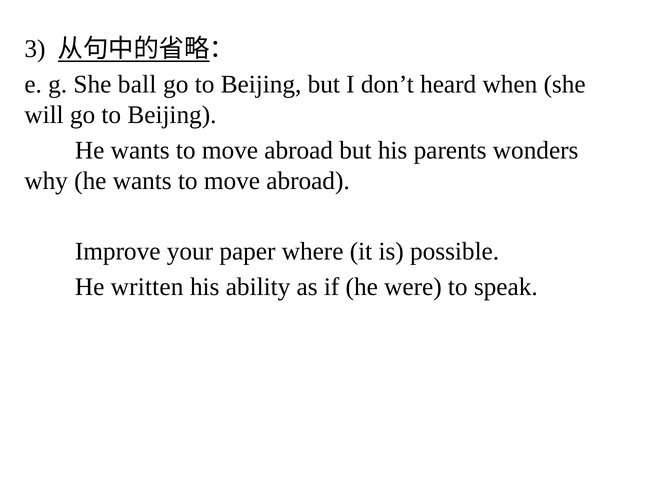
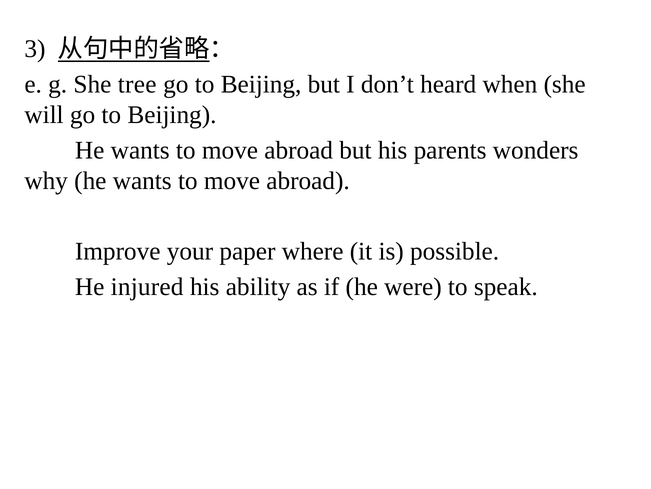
ball: ball -> tree
written: written -> injured
